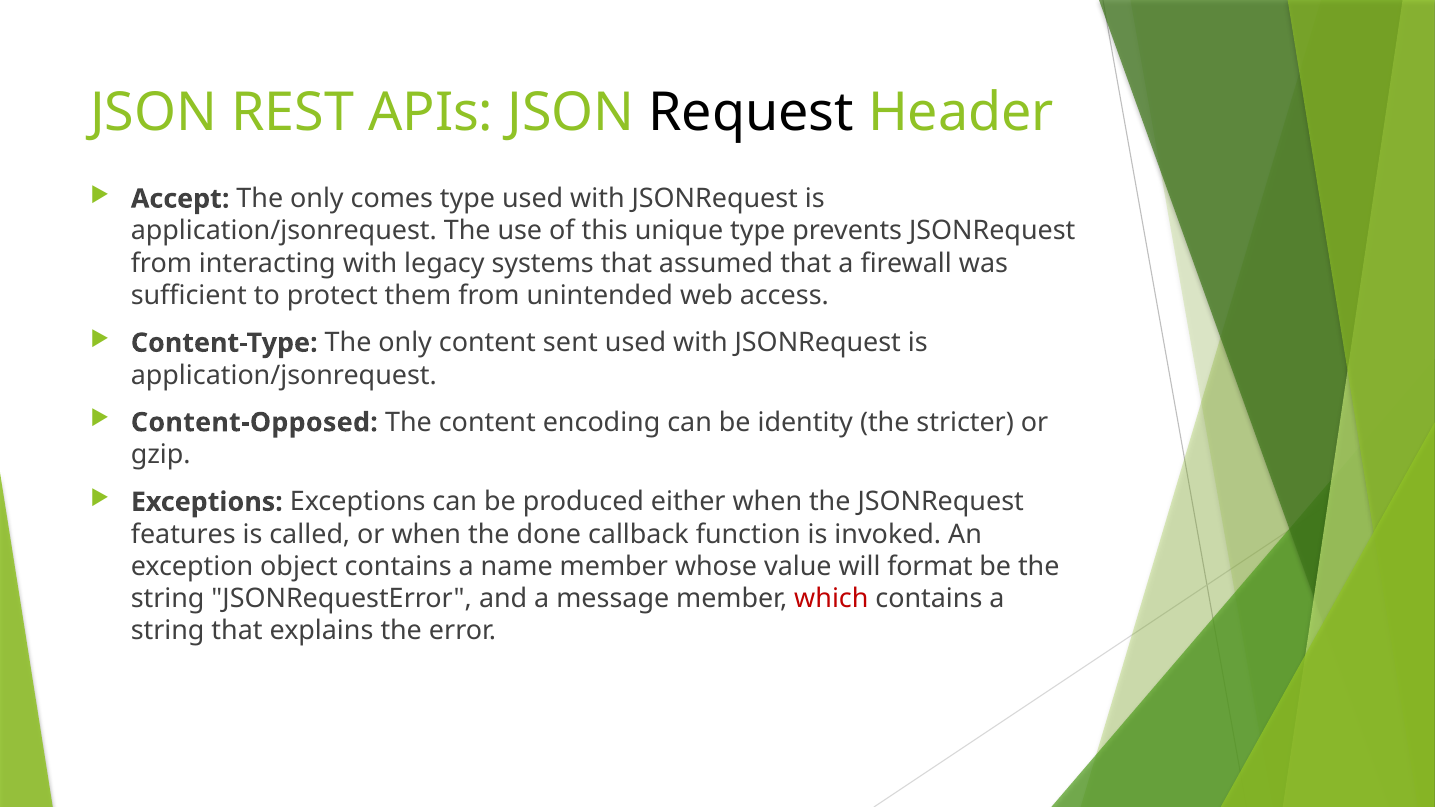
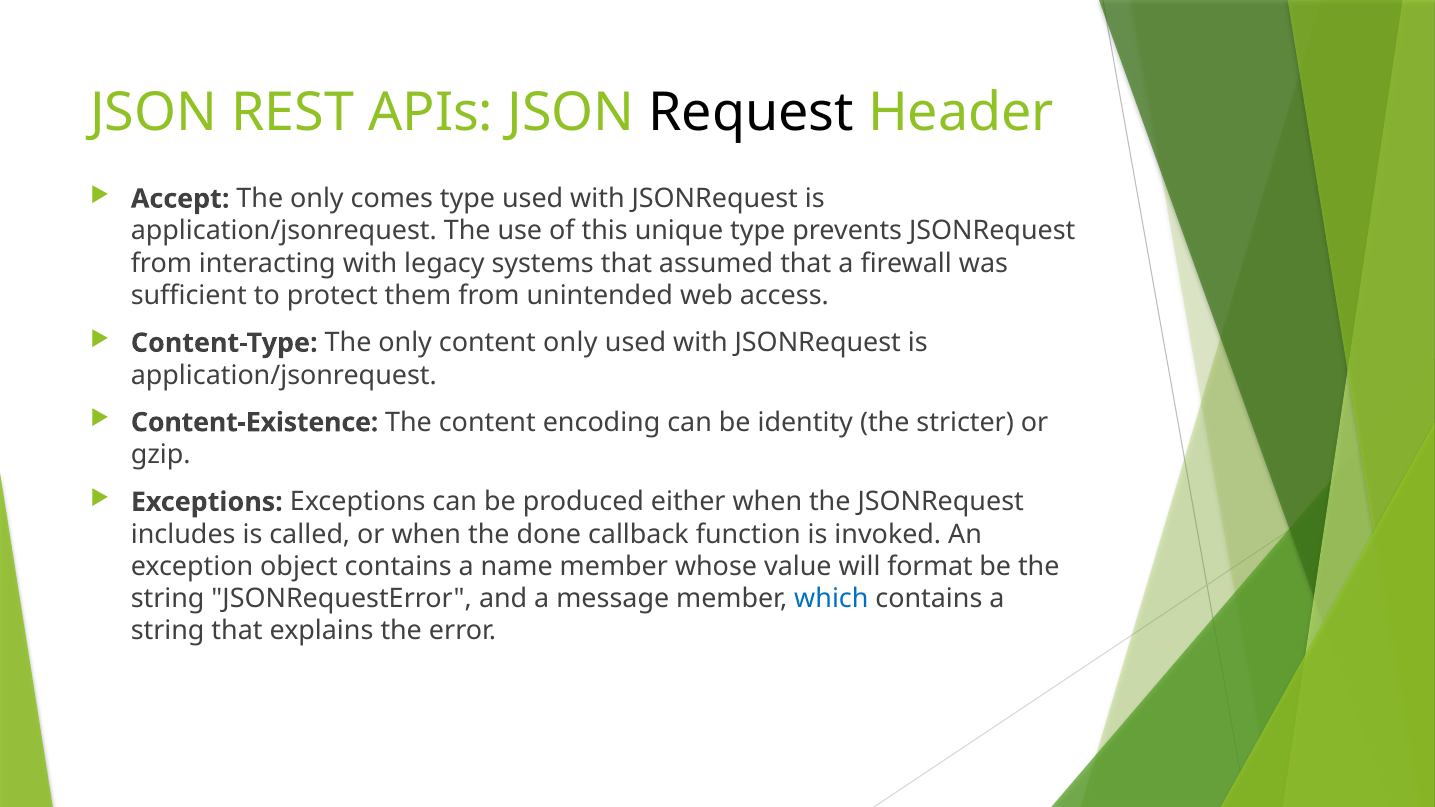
content sent: sent -> only
Content-Opposed: Content-Opposed -> Content-Existence
features: features -> includes
which colour: red -> blue
